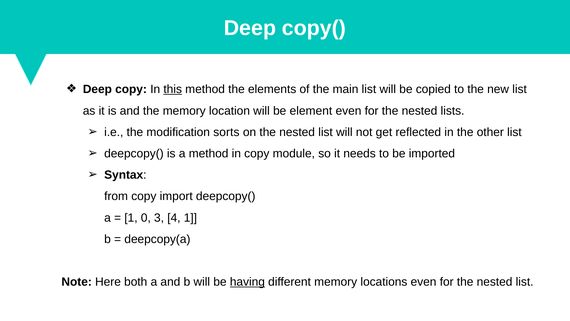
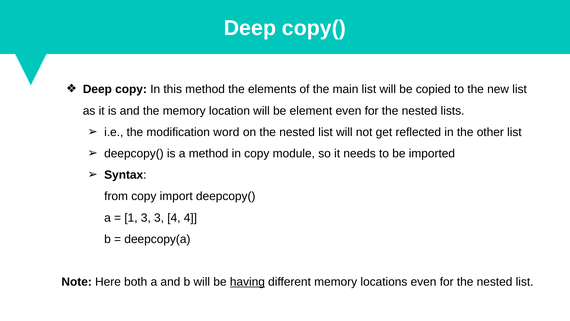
this underline: present -> none
sorts: sorts -> word
1 0: 0 -> 3
4 1: 1 -> 4
